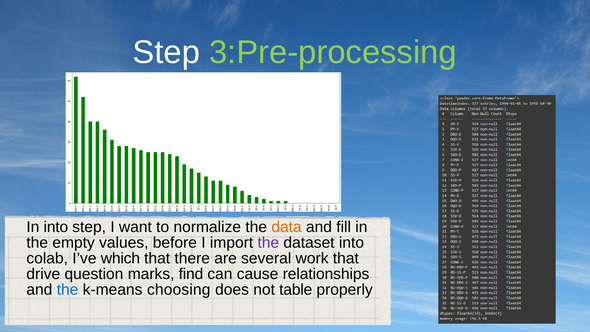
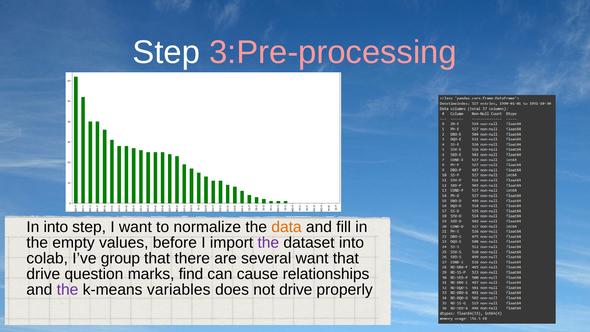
3:Pre-processing colour: light green -> pink
which: which -> group
several work: work -> want
the at (68, 290) colour: blue -> purple
choosing: choosing -> variables
not table: table -> drive
